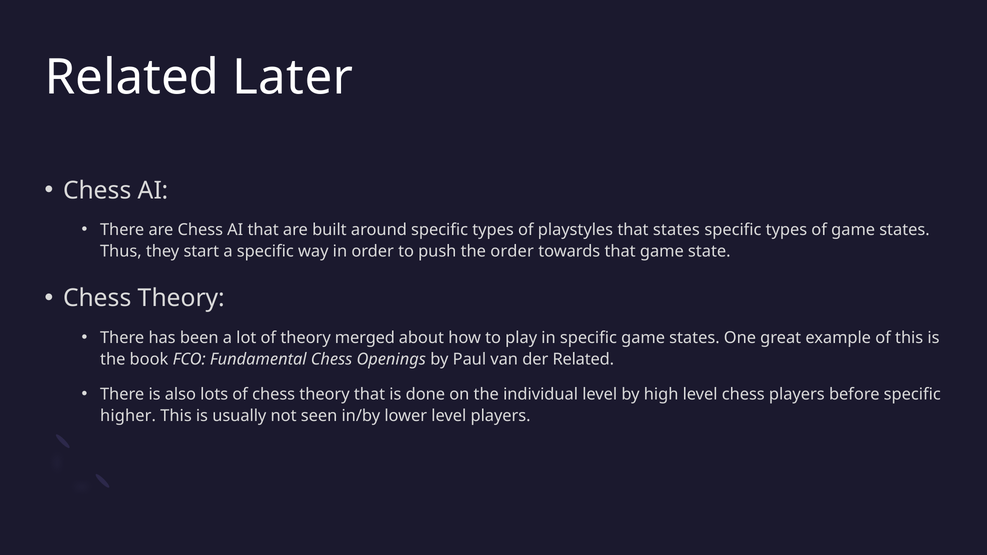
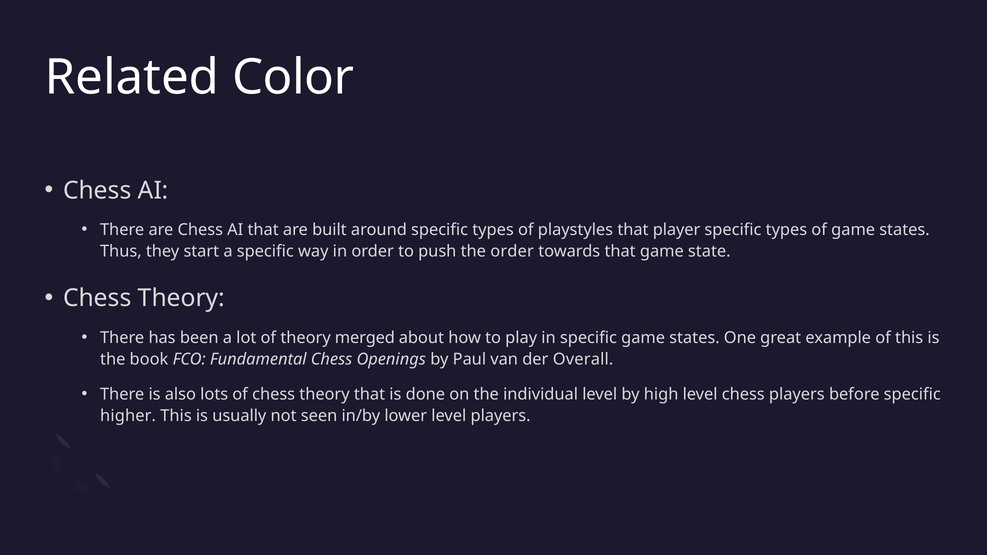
Later: Later -> Color
that states: states -> player
der Related: Related -> Overall
